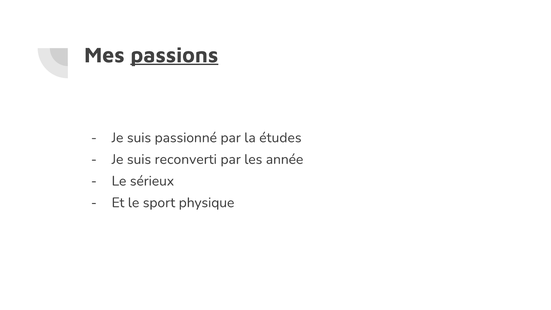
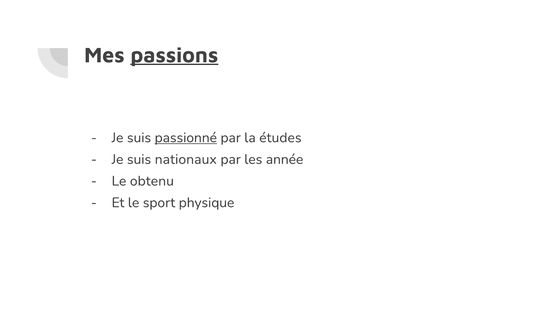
passionné underline: none -> present
reconverti: reconverti -> nationaux
sérieux: sérieux -> obtenu
